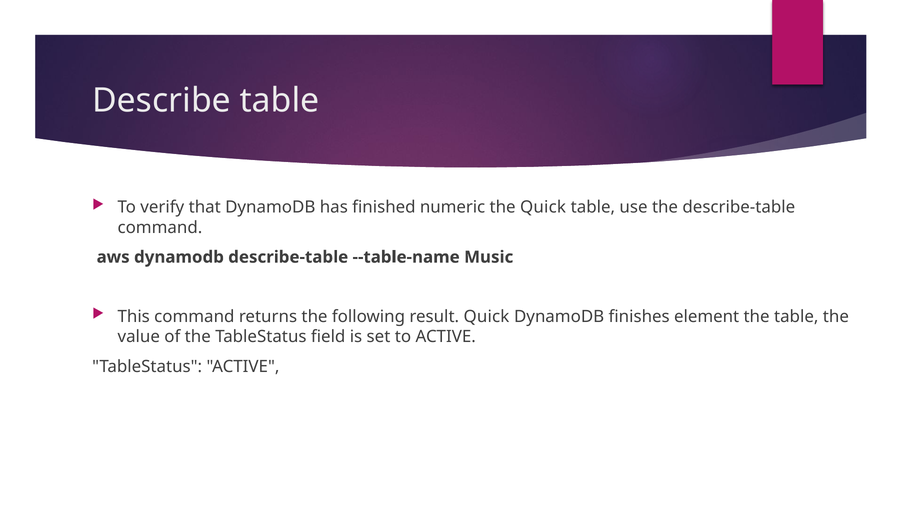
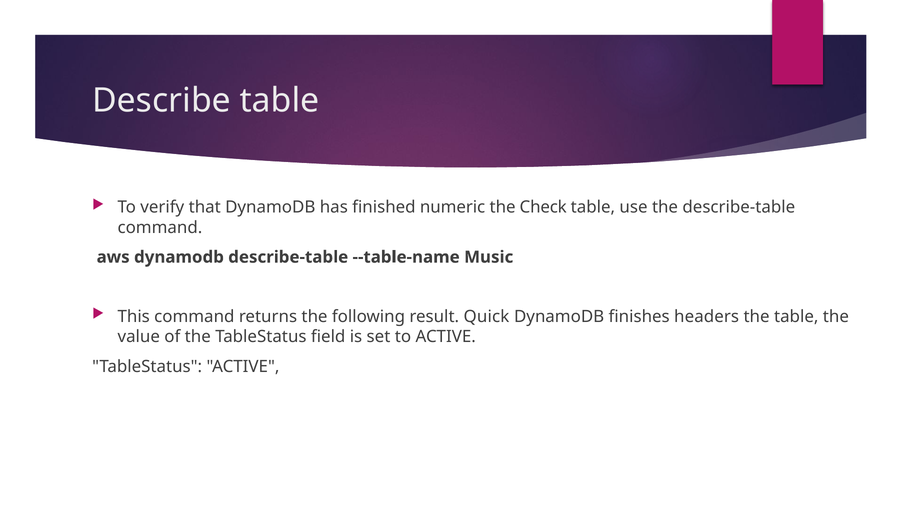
the Quick: Quick -> Check
element: element -> headers
